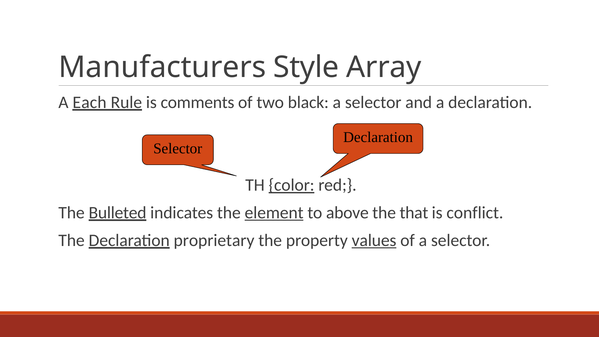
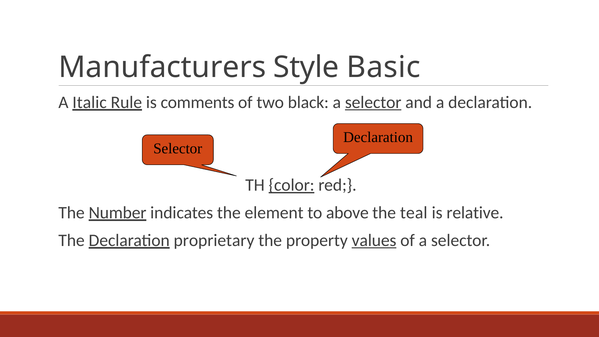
Array: Array -> Basic
Each: Each -> Italic
selector at (373, 102) underline: none -> present
Bulleted: Bulleted -> Number
element underline: present -> none
that: that -> teal
conflict: conflict -> relative
